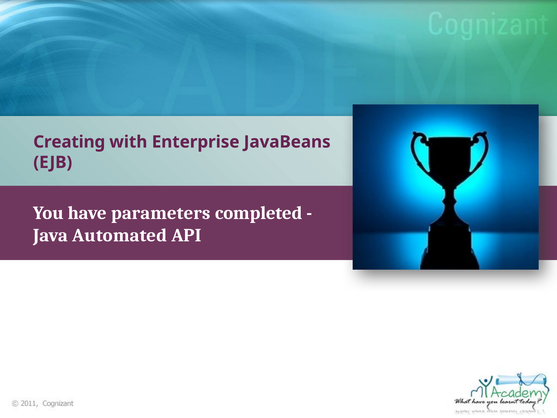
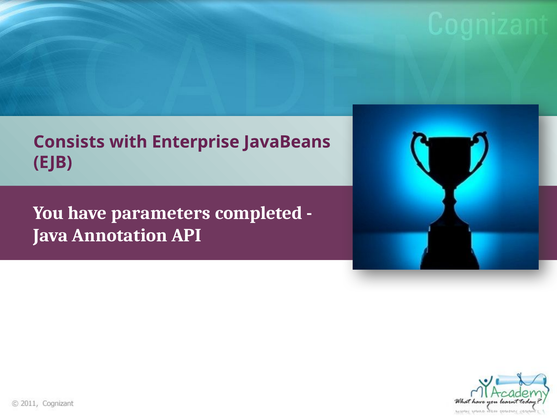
Creating: Creating -> Consists
Automated: Automated -> Annotation
